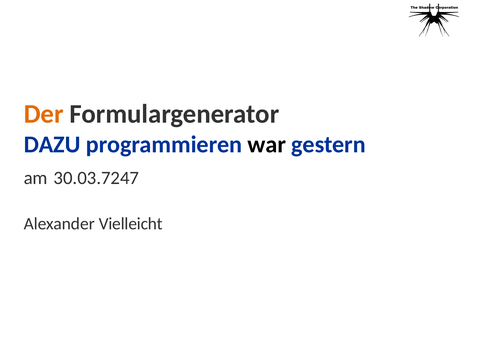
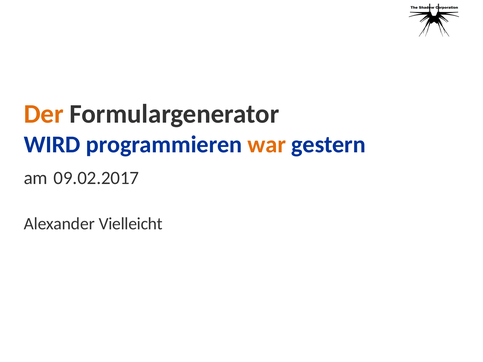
DAZU: DAZU -> WIRD
war colour: black -> orange
30.03.7247: 30.03.7247 -> 09.02.2017
